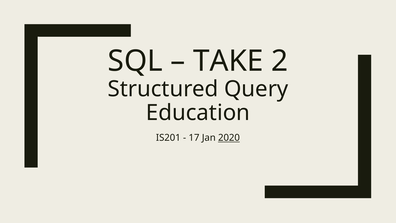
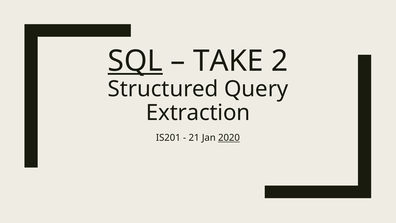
SQL underline: none -> present
Education: Education -> Extraction
17: 17 -> 21
